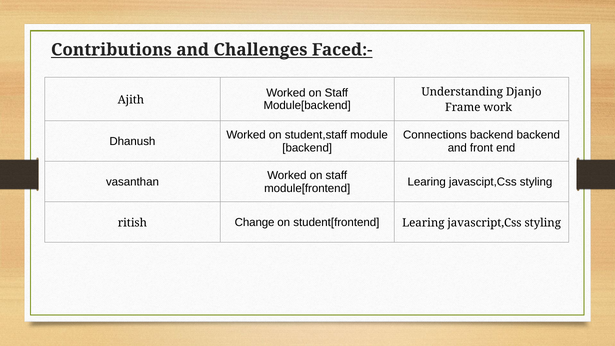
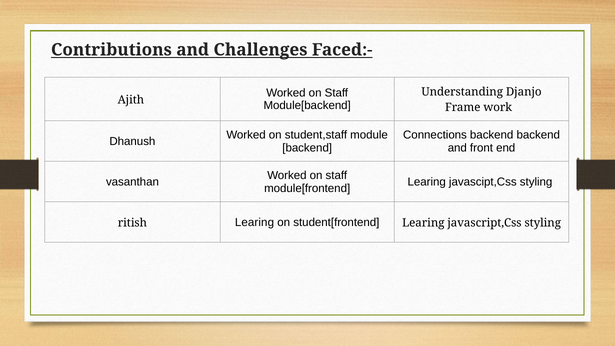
ritish Change: Change -> Learing
